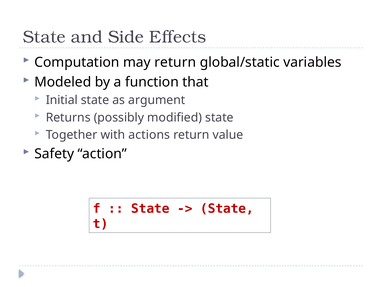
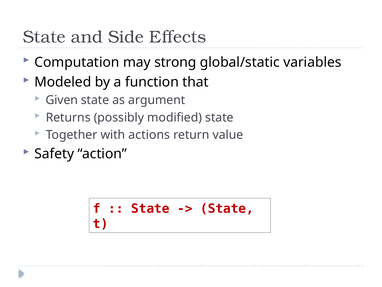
may return: return -> strong
Initial: Initial -> Given
